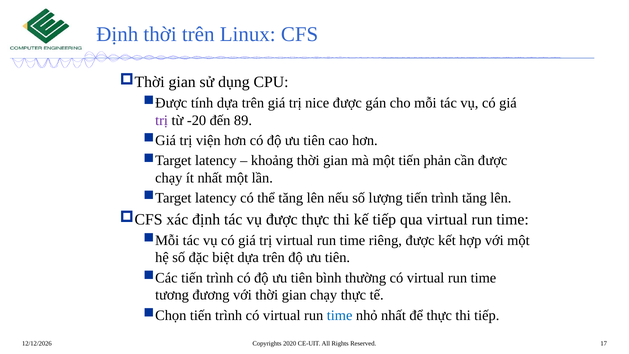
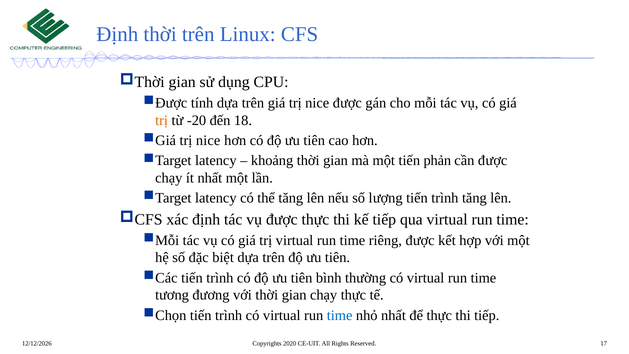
trị at (162, 120) colour: purple -> orange
89: 89 -> 18
viện at (208, 140): viện -> nice
